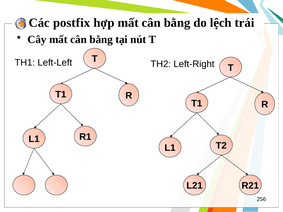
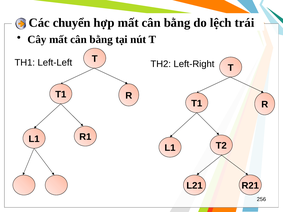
postfix: postfix -> chuyển
